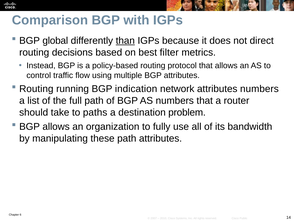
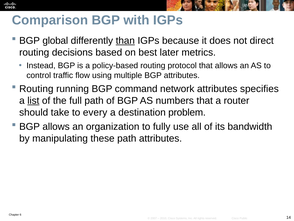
filter: filter -> later
indication: indication -> command
attributes numbers: numbers -> specifies
list underline: none -> present
paths: paths -> every
